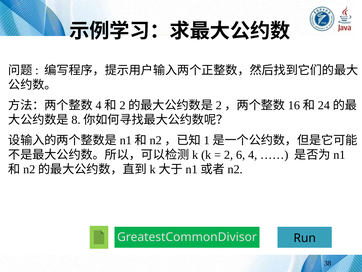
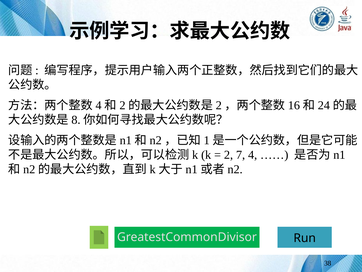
6: 6 -> 7
